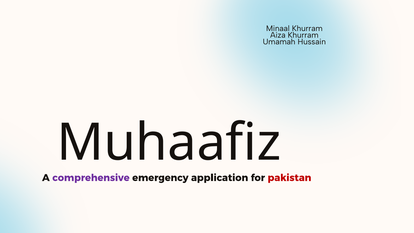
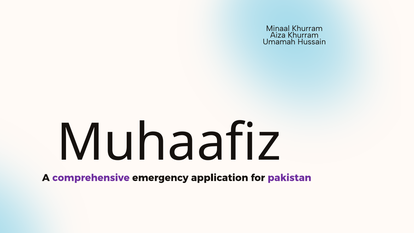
pakistan colour: red -> purple
